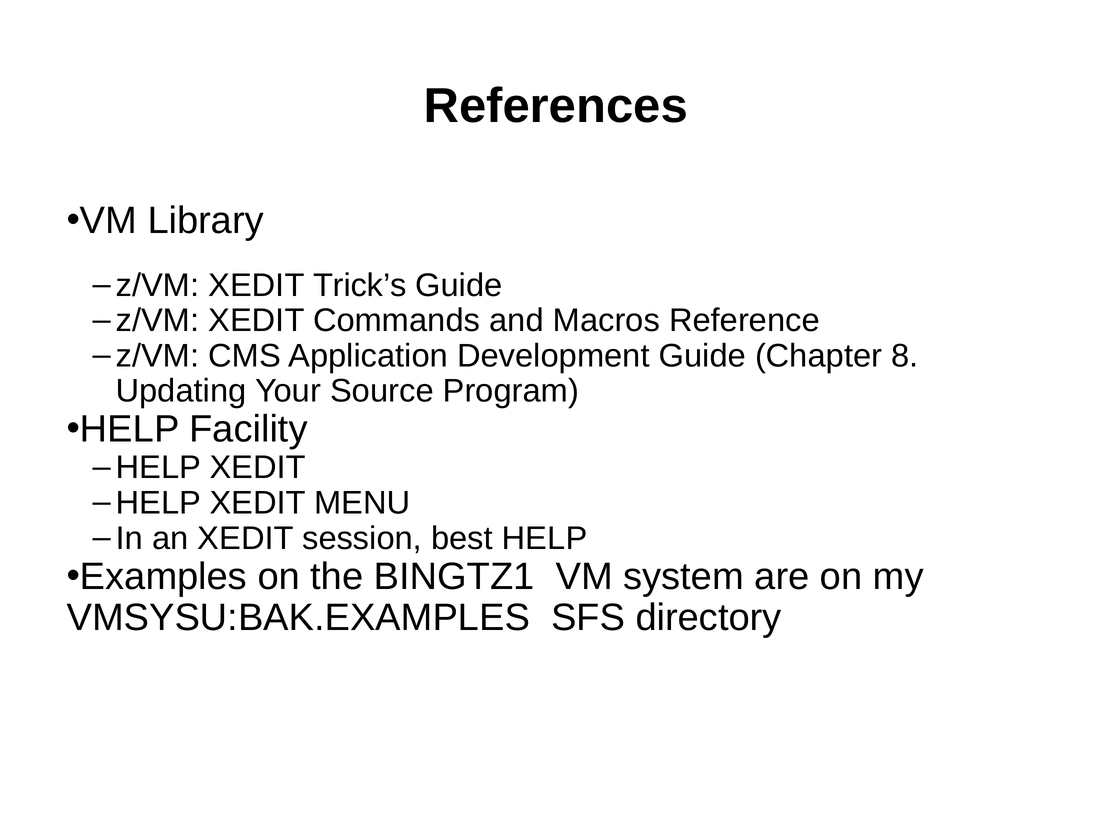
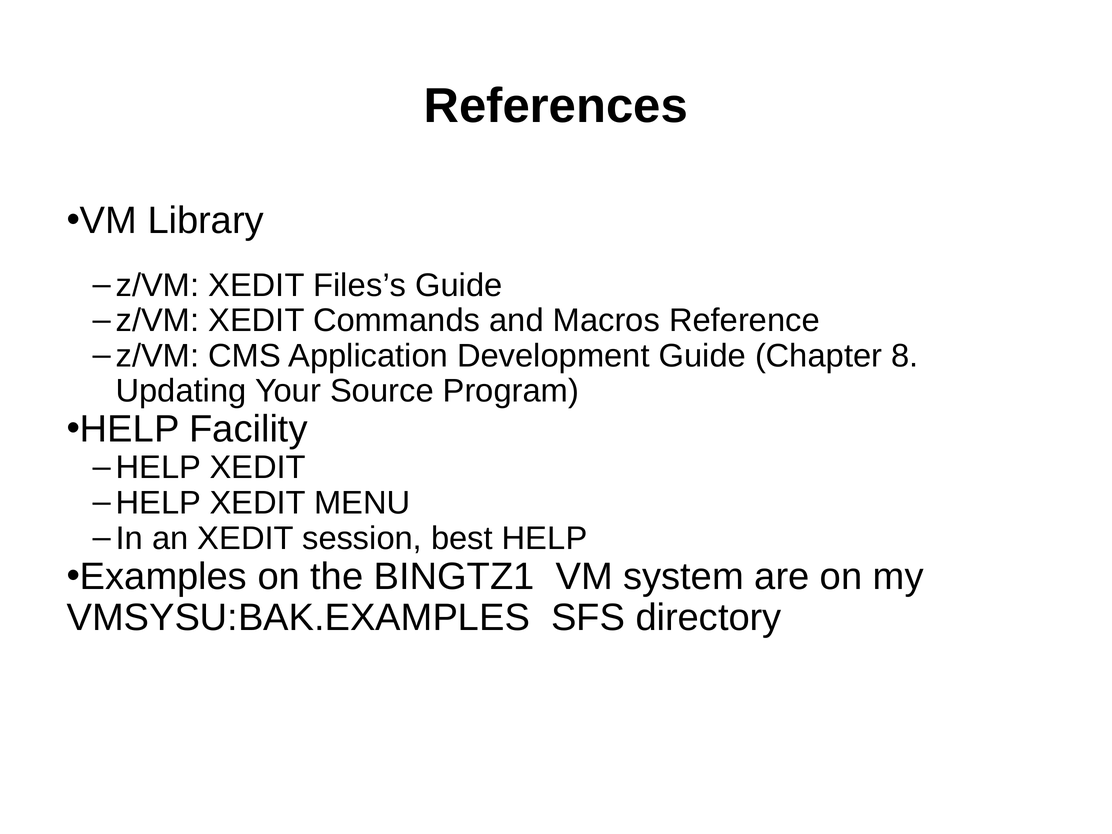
Trick’s: Trick’s -> Files’s
